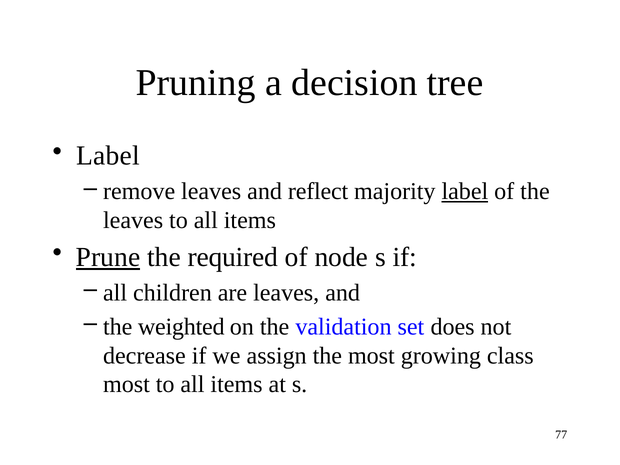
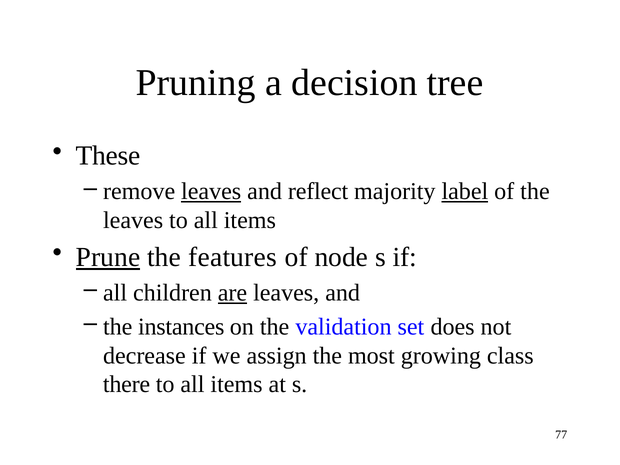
Label at (108, 156): Label -> These
leaves at (211, 191) underline: none -> present
required: required -> features
are underline: none -> present
weighted: weighted -> instances
most at (126, 384): most -> there
